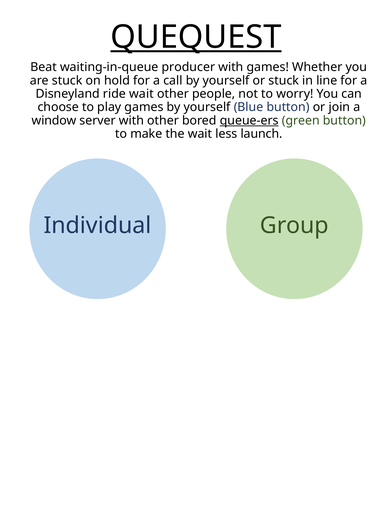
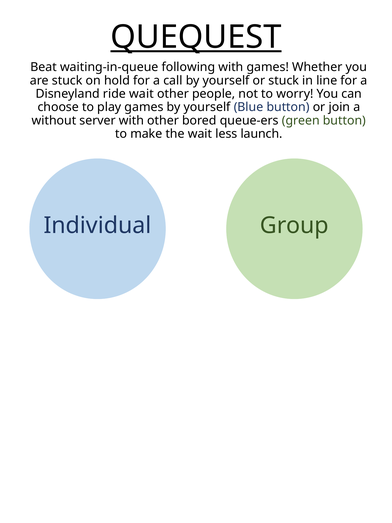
producer: producer -> following
window: window -> without
queue-ers underline: present -> none
